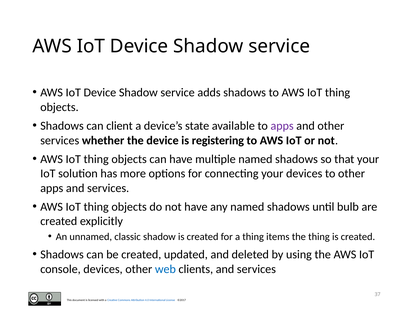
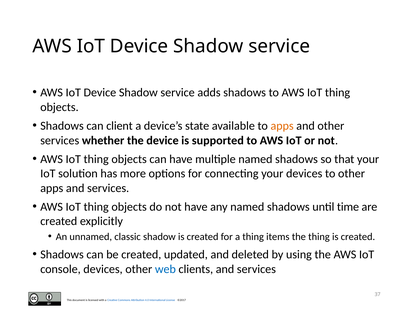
apps at (282, 126) colour: purple -> orange
registering: registering -> supported
bulb: bulb -> time
